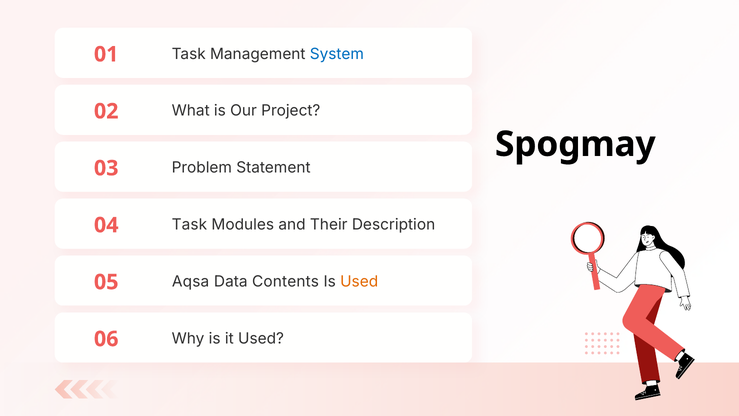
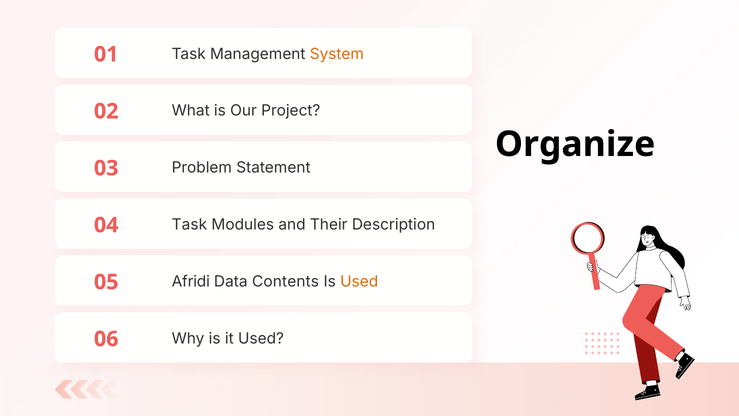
System colour: blue -> orange
Spogmay: Spogmay -> Organize
Aqsa: Aqsa -> Afridi
